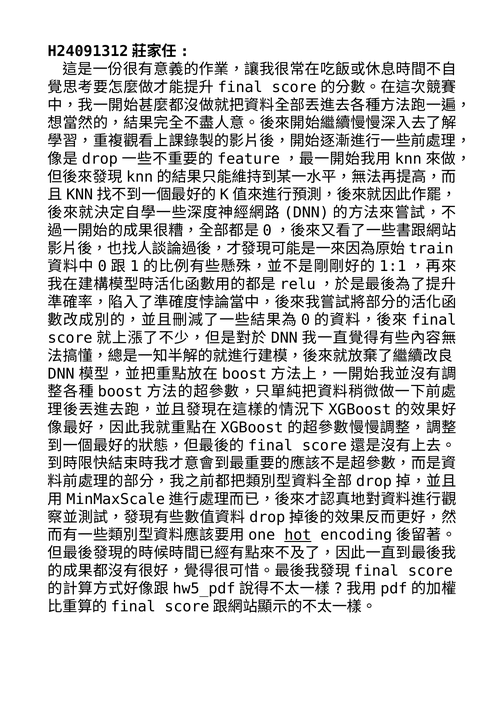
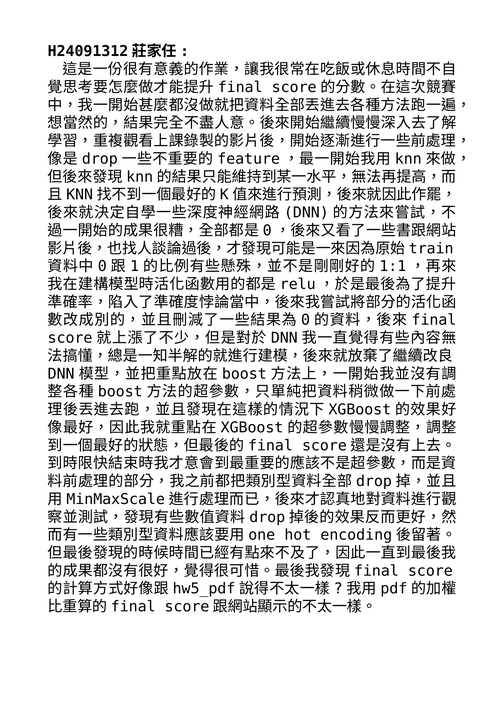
hot underline: present -> none
